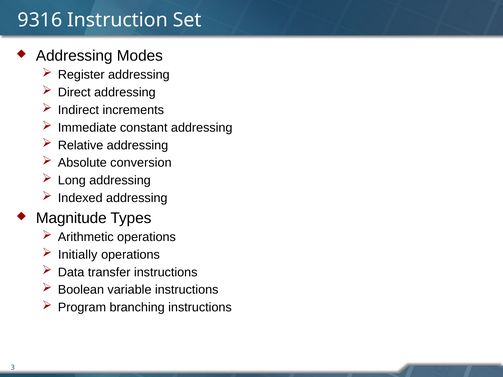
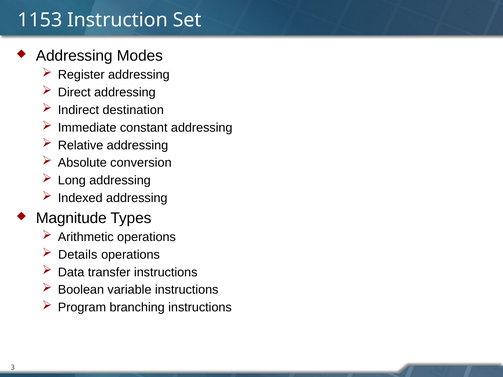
9316: 9316 -> 1153
increments: increments -> destination
Initially: Initially -> Details
